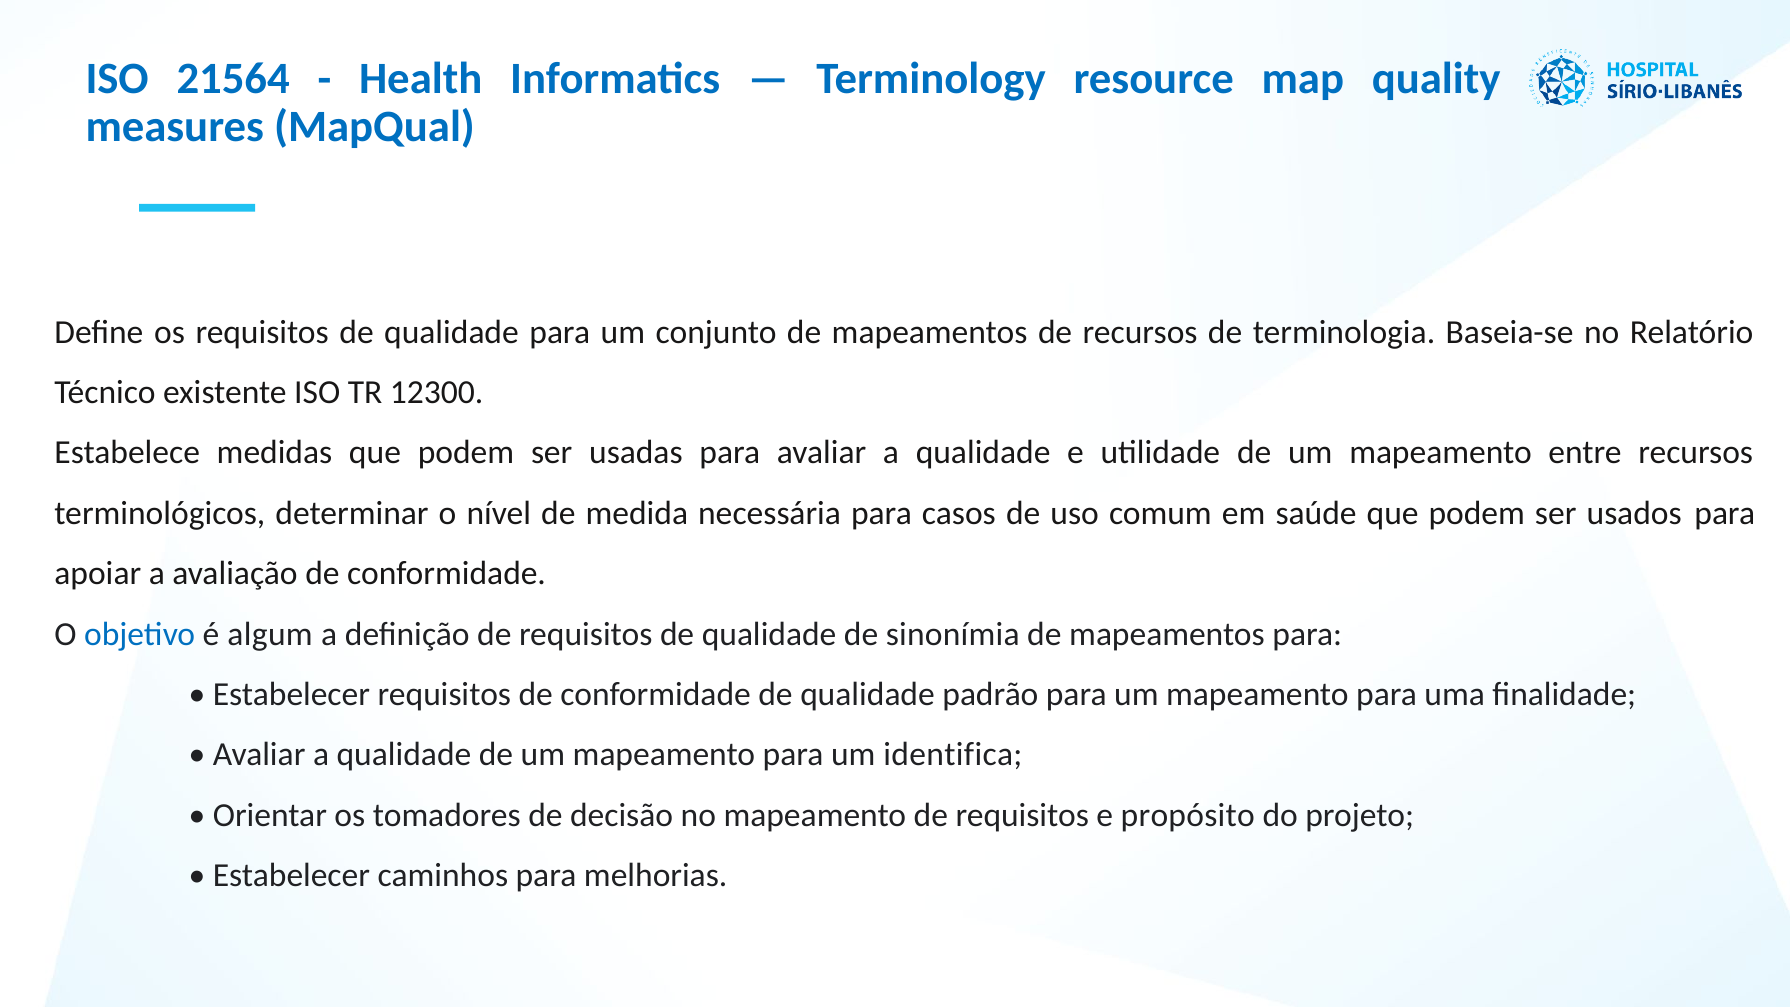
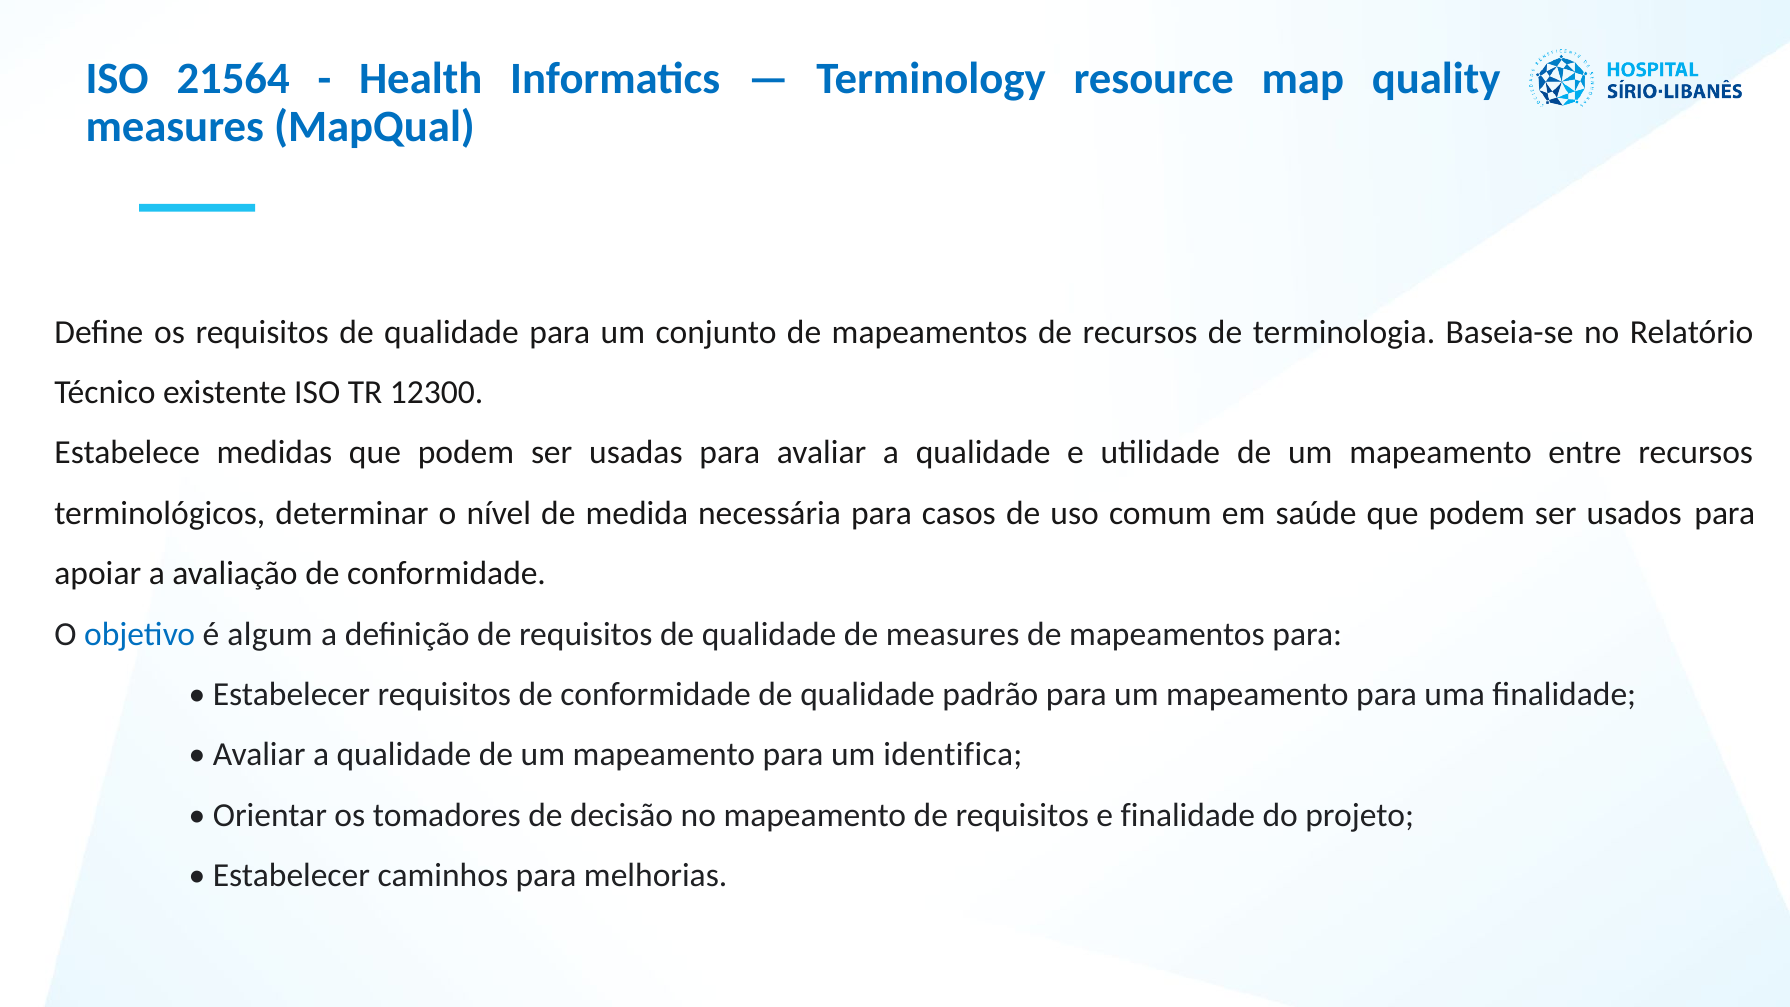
de sinonímia: sinonímia -> measures
e propósito: propósito -> finalidade
